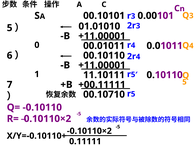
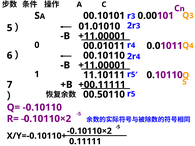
00.10710: 00.10710 -> 00.50110
